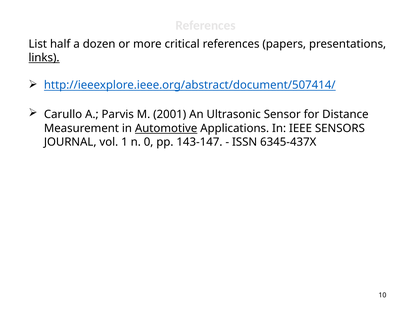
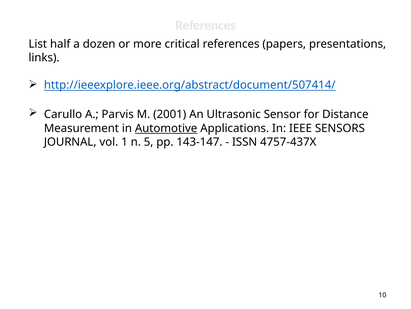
links underline: present -> none
0: 0 -> 5
6345-437X: 6345-437X -> 4757-437X
